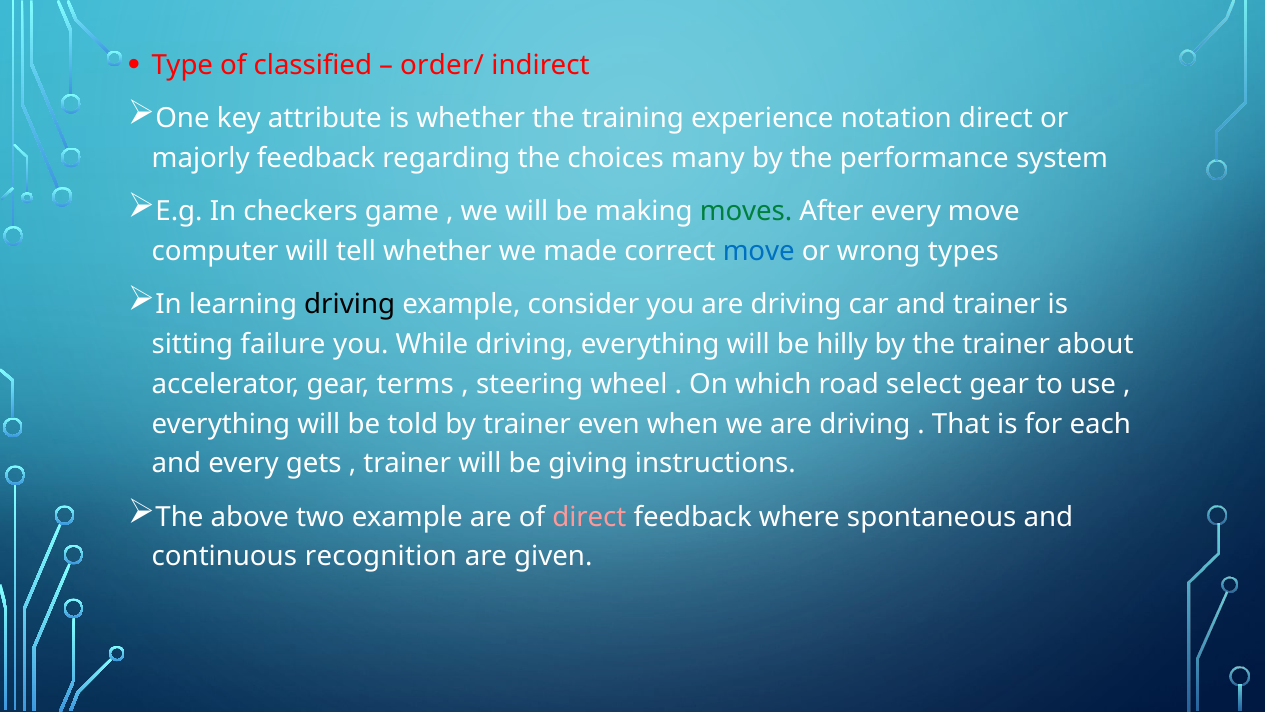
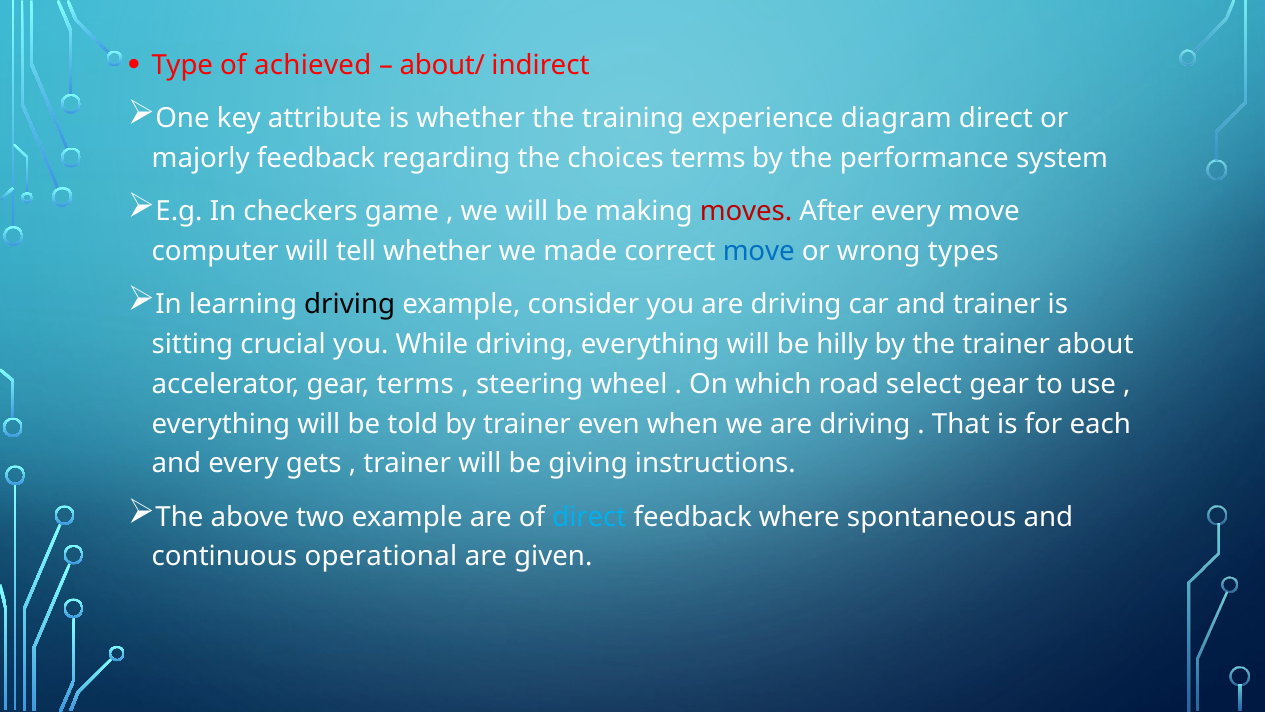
classified: classified -> achieved
order/: order/ -> about/
notation: notation -> diagram
choices many: many -> terms
moves colour: green -> red
failure: failure -> crucial
direct at (589, 517) colour: pink -> light blue
recognition: recognition -> operational
